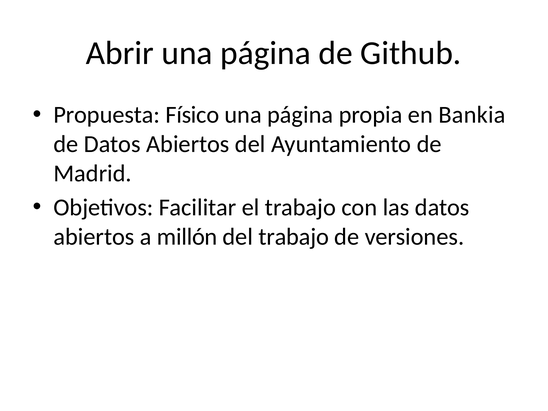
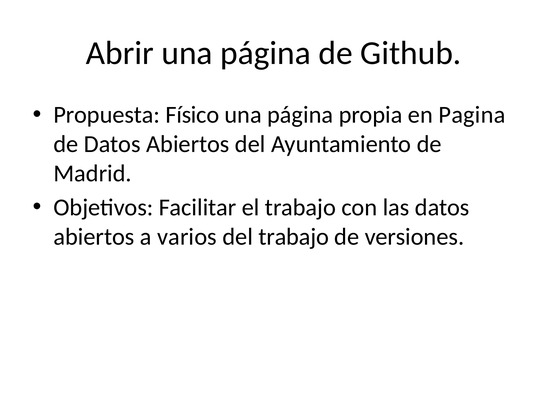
Bankia: Bankia -> Pagina
millón: millón -> varios
